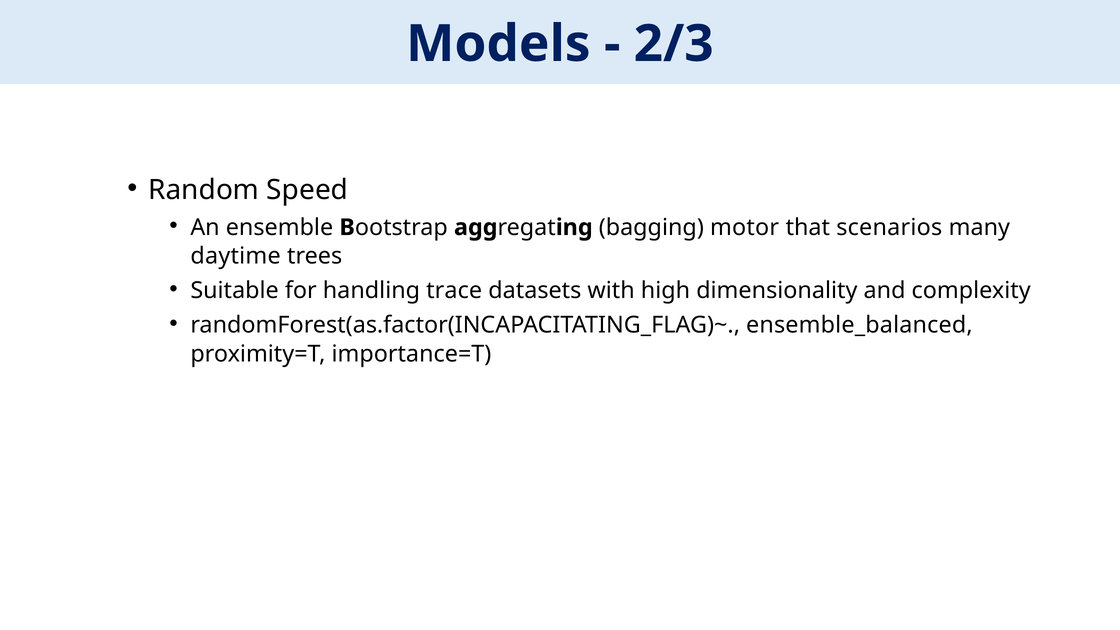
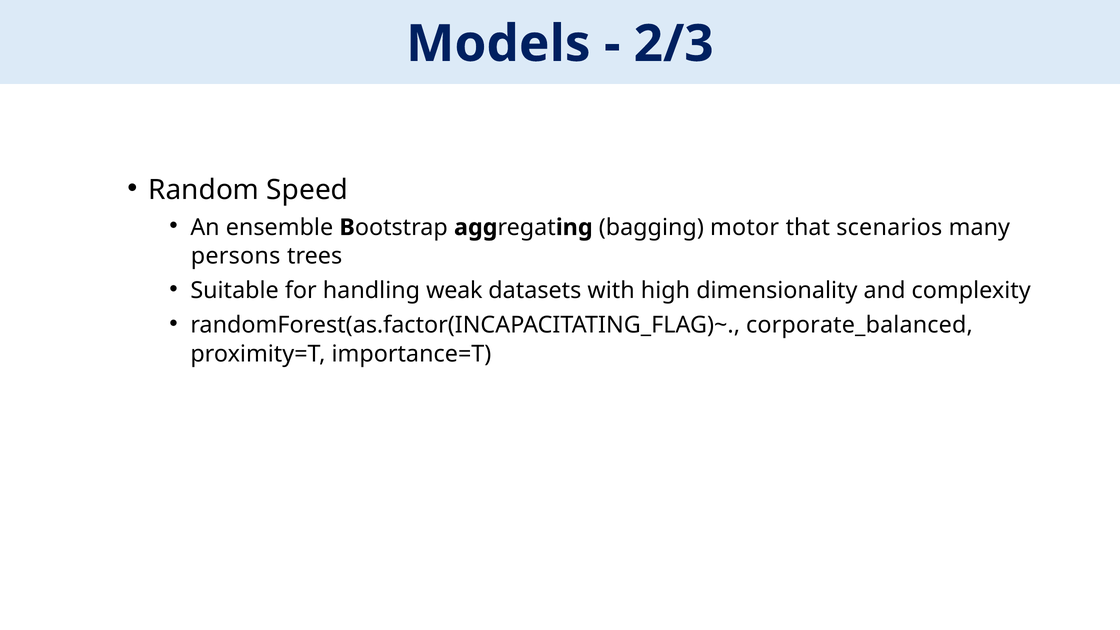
daytime: daytime -> persons
trace: trace -> weak
ensemble_balanced: ensemble_balanced -> corporate_balanced
